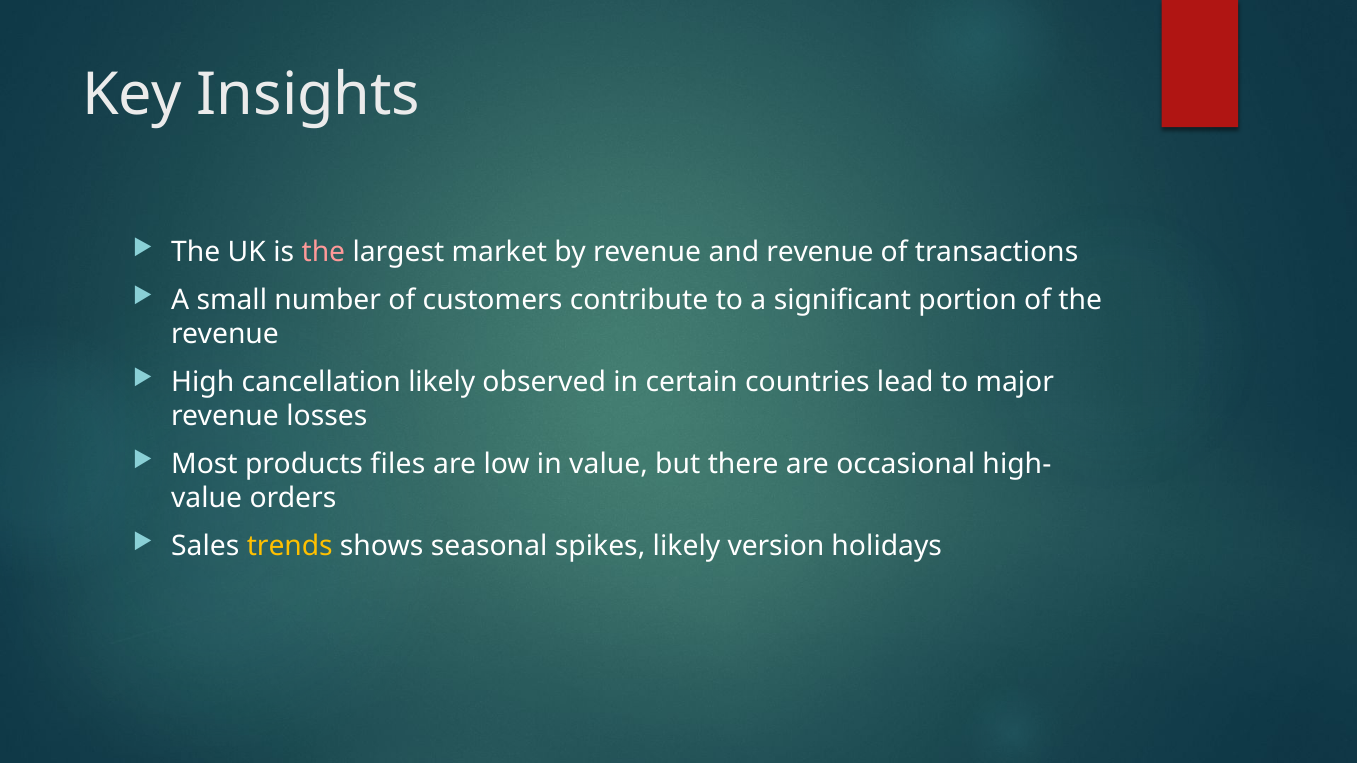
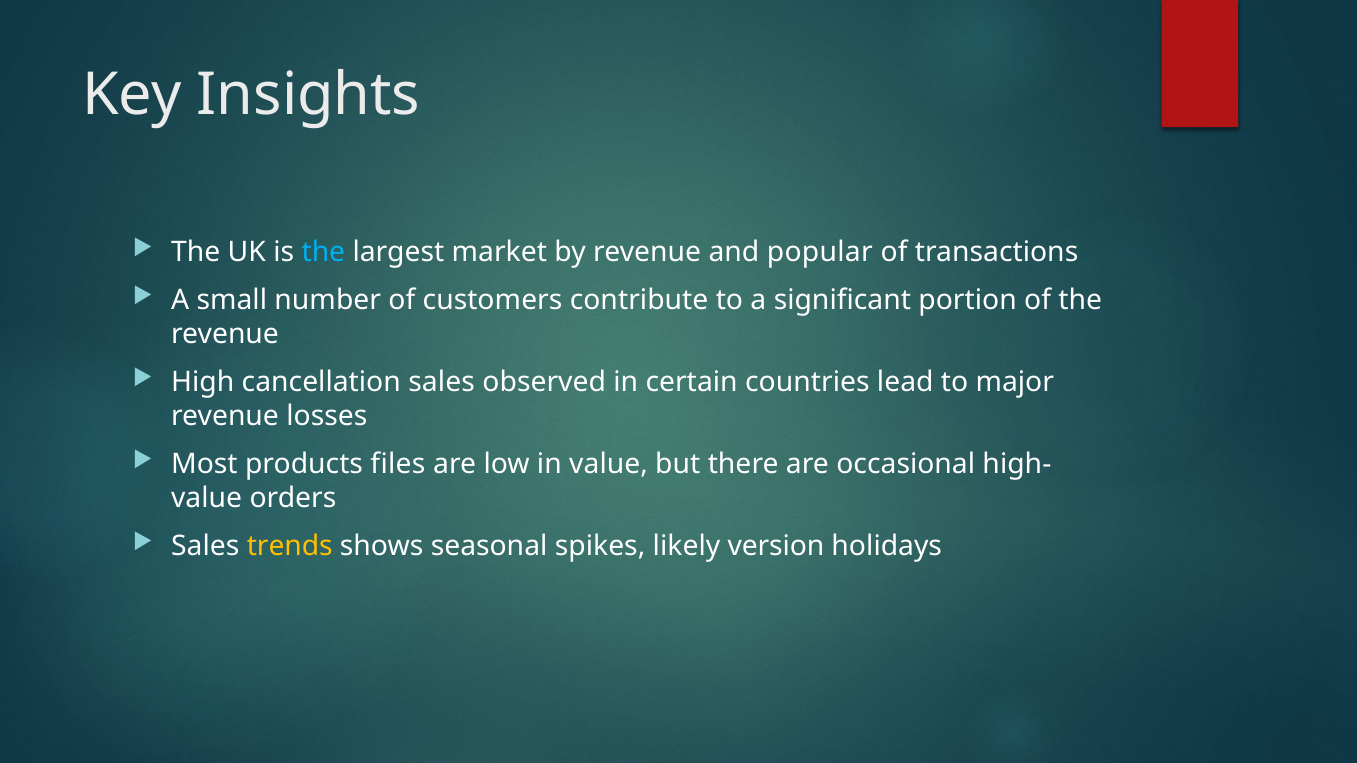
the at (323, 253) colour: pink -> light blue
and revenue: revenue -> popular
cancellation likely: likely -> sales
